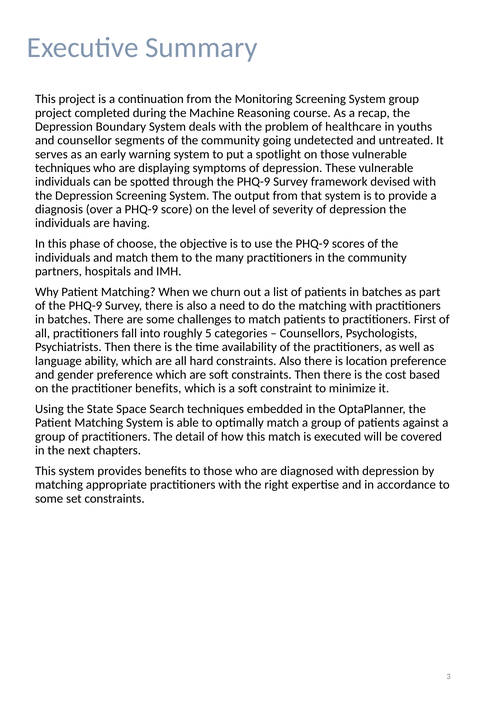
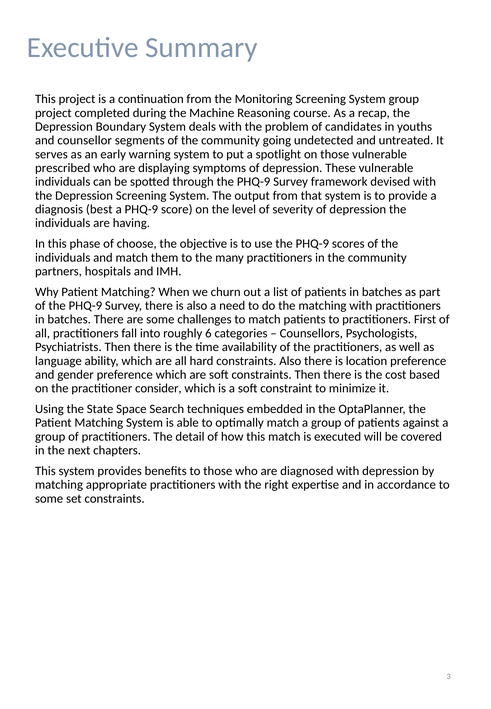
healthcare: healthcare -> candidates
techniques at (63, 168): techniques -> prescribed
over: over -> best
5: 5 -> 6
practitioner benefits: benefits -> consider
